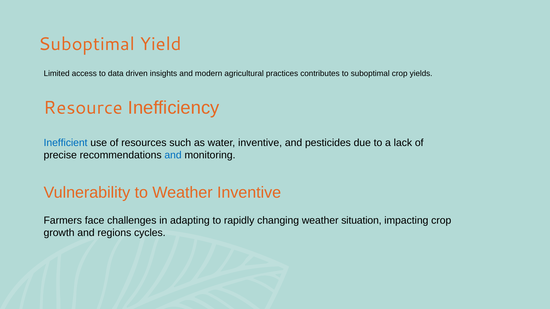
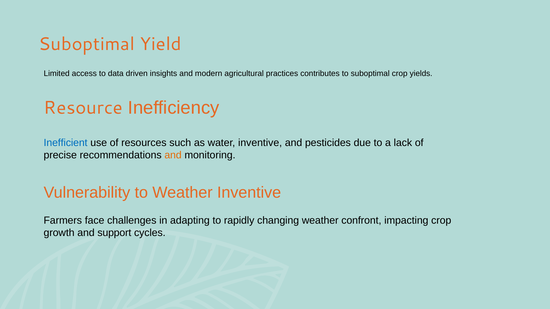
and at (173, 155) colour: blue -> orange
situation: situation -> confront
regions: regions -> support
